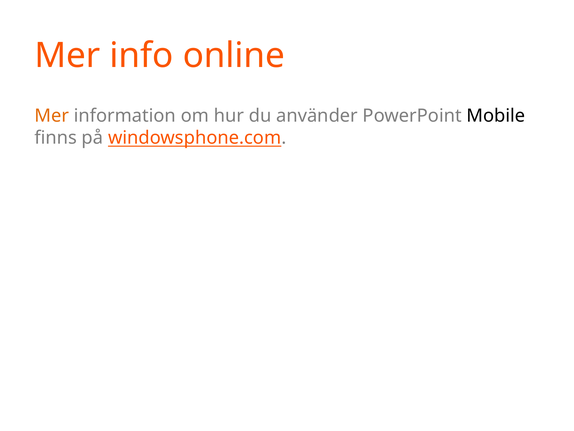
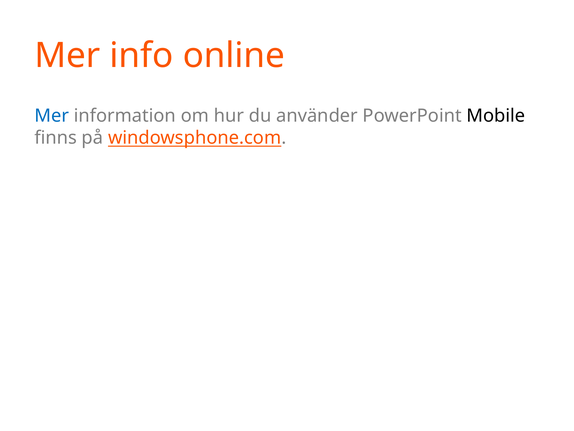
Mer at (52, 116) colour: orange -> blue
